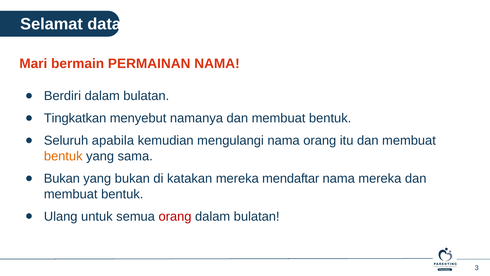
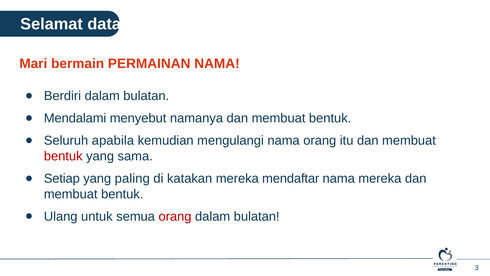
Tingkatkan: Tingkatkan -> Mendalami
bentuk at (63, 156) colour: orange -> red
Bukan at (62, 178): Bukan -> Setiap
yang bukan: bukan -> paling
